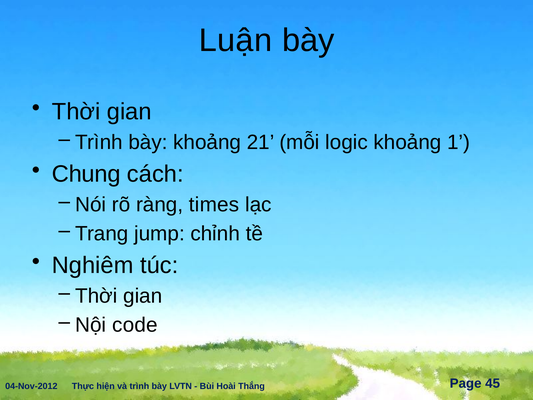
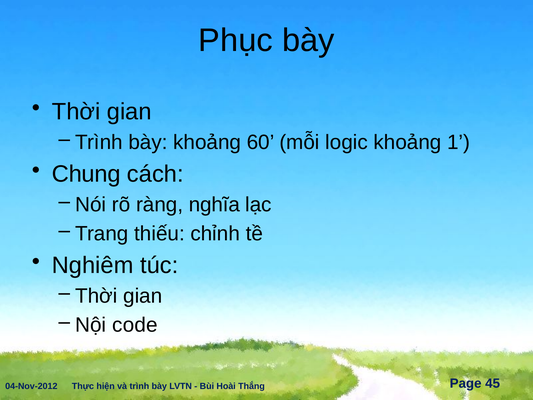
Luận: Luận -> Phục
21: 21 -> 60
times: times -> nghĩa
jump: jump -> thiếu
